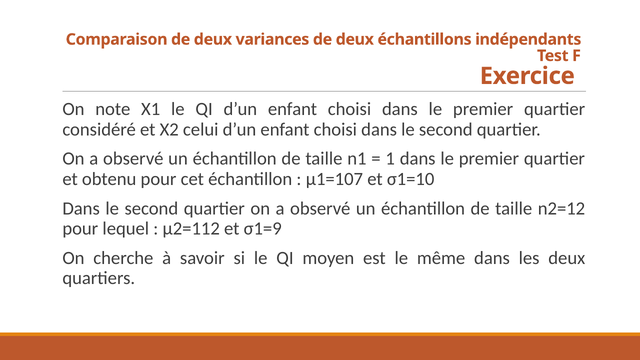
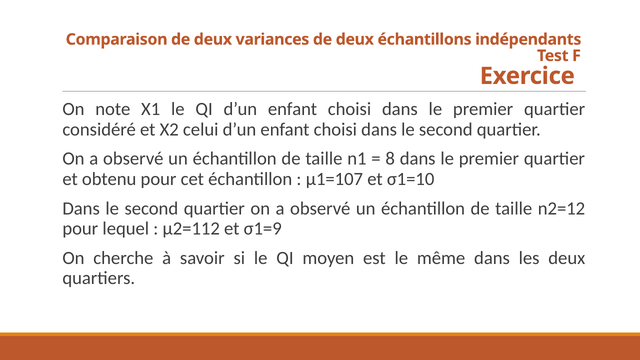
1: 1 -> 8
